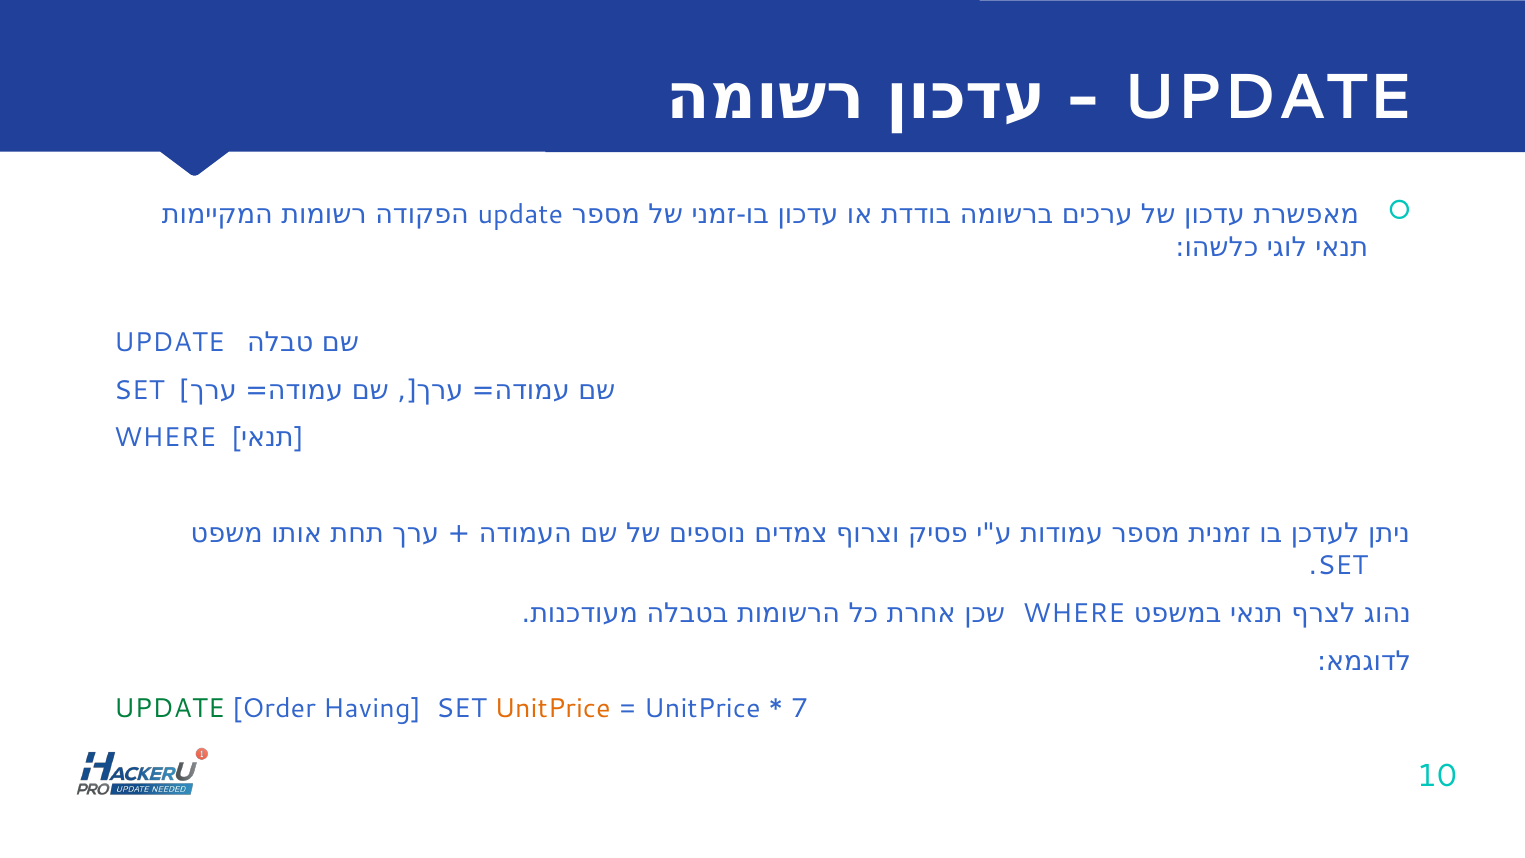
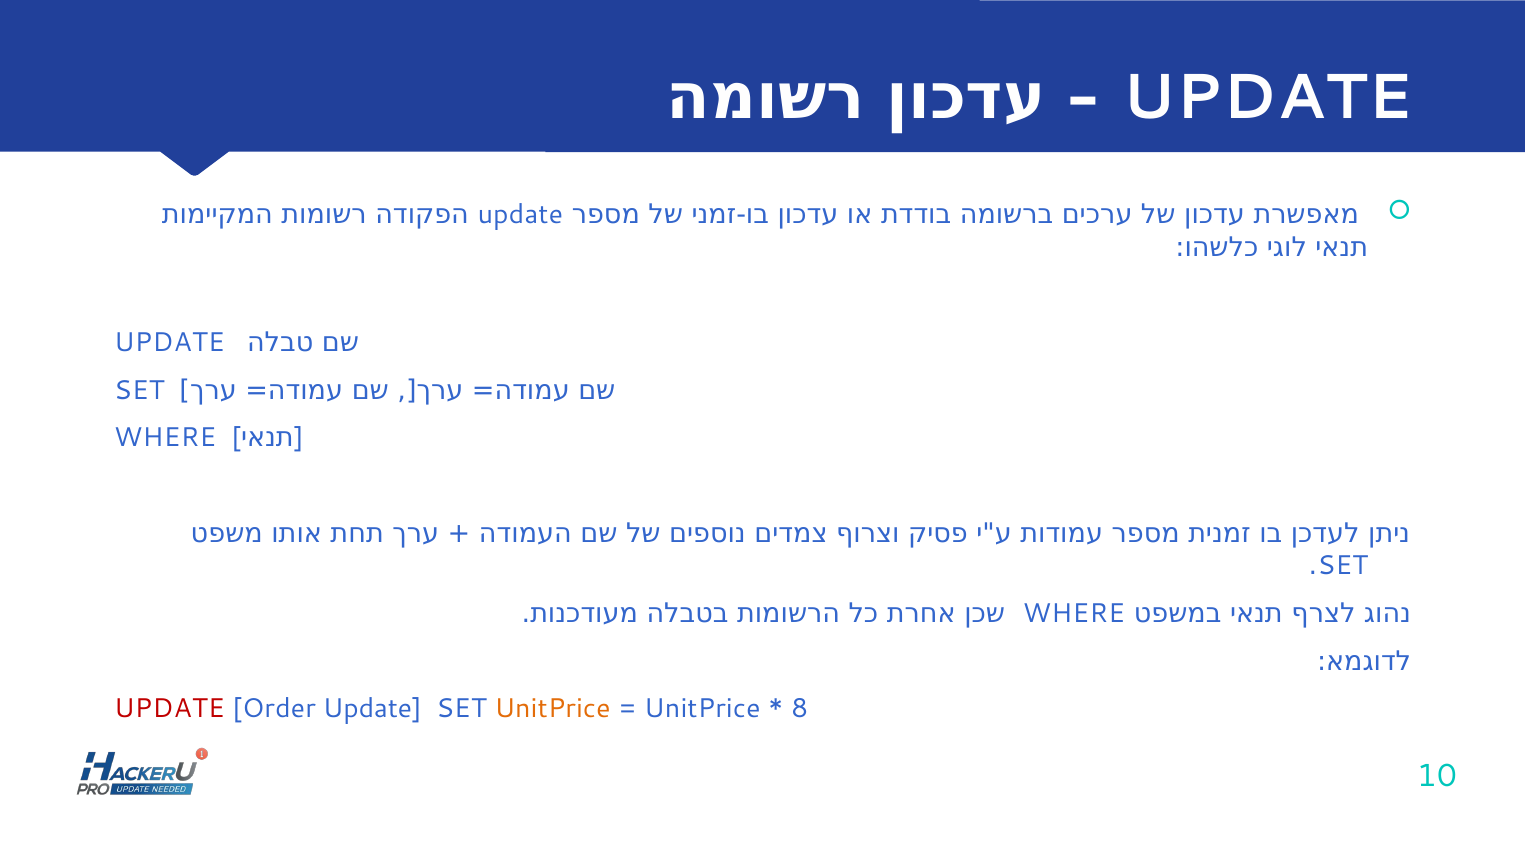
UPDATE at (169, 709) colour: green -> red
Order Having: Having -> Update
7: 7 -> 8
